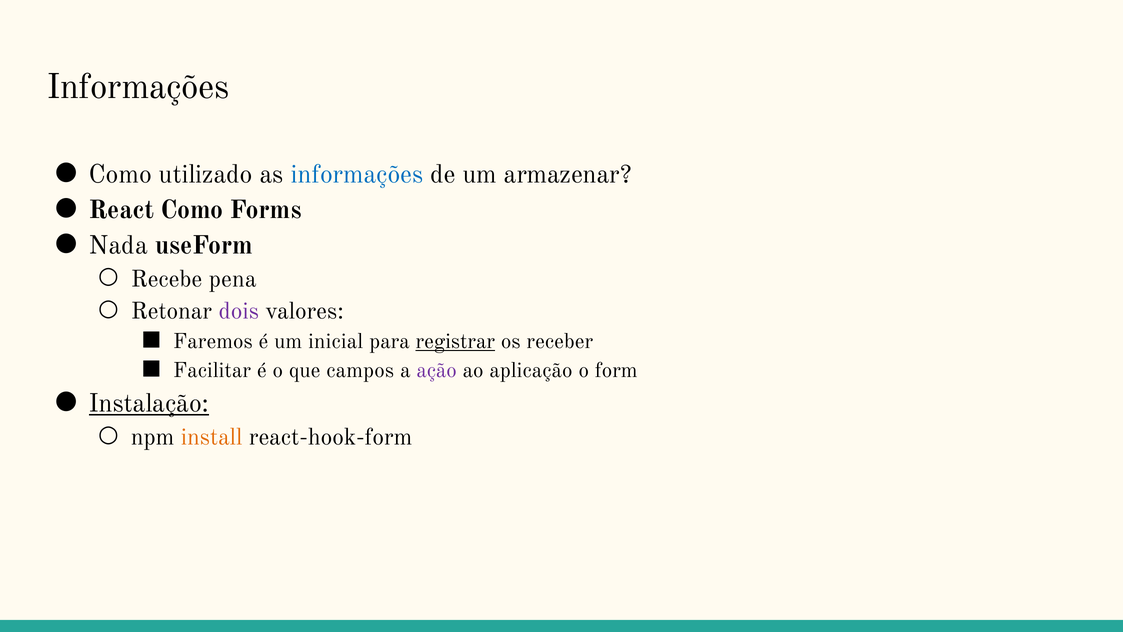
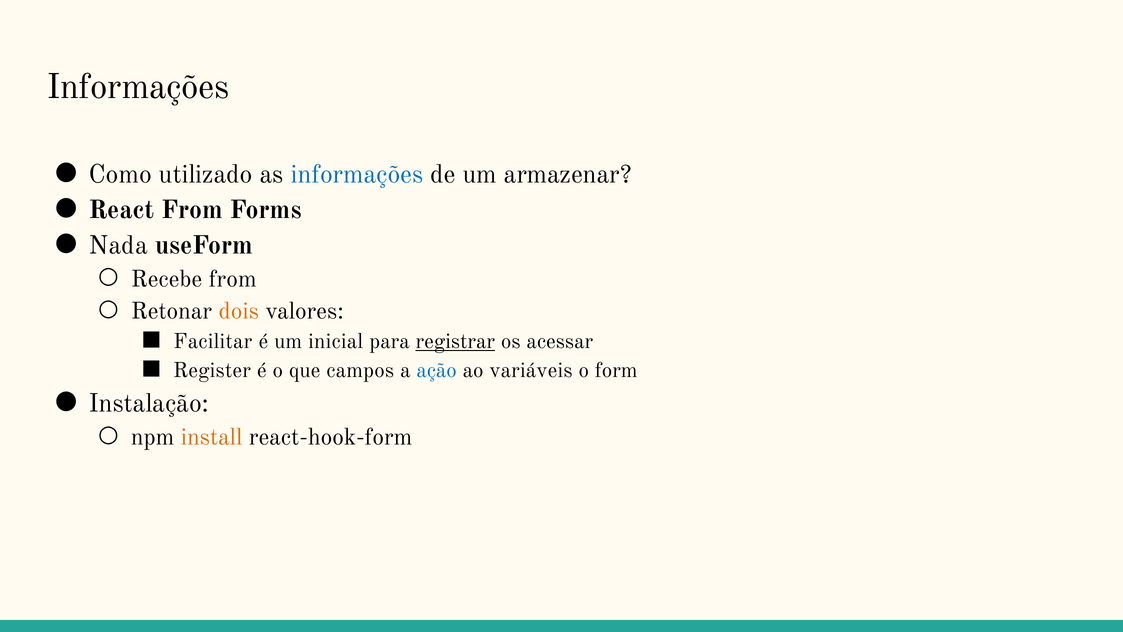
React Como: Como -> From
Recebe pena: pena -> from
dois colour: purple -> orange
Faremos: Faremos -> Facilitar
receber: receber -> acessar
Facilitar: Facilitar -> Register
ação colour: purple -> blue
aplicação: aplicação -> variáveis
Instalação underline: present -> none
